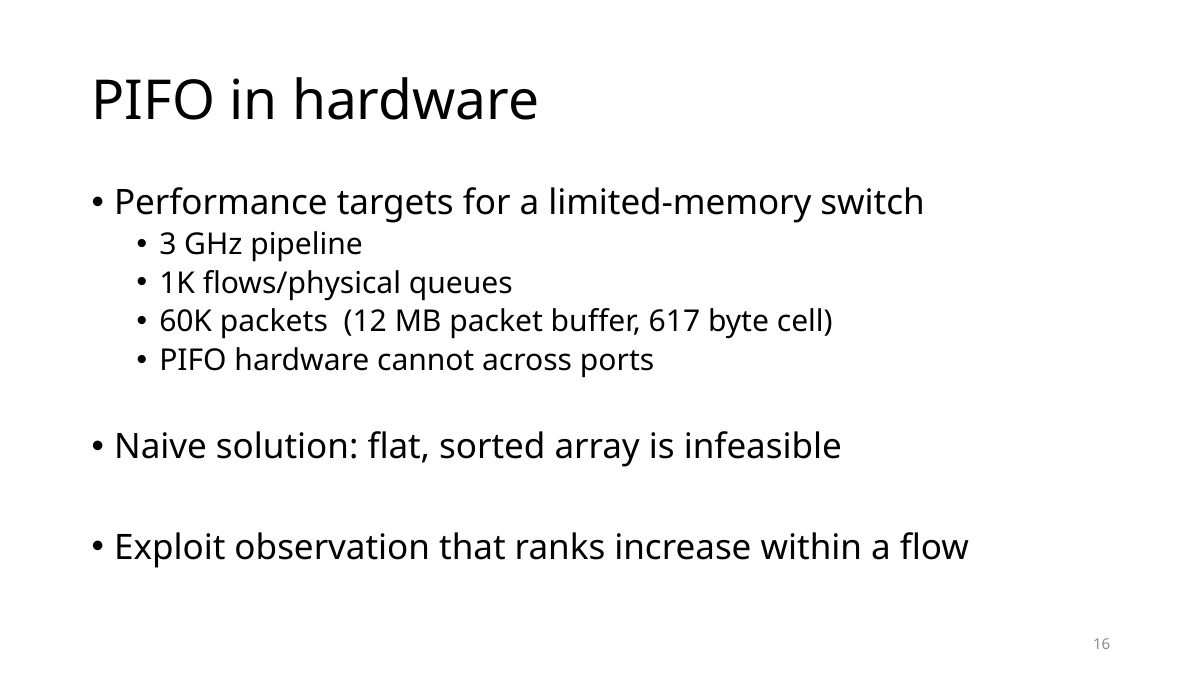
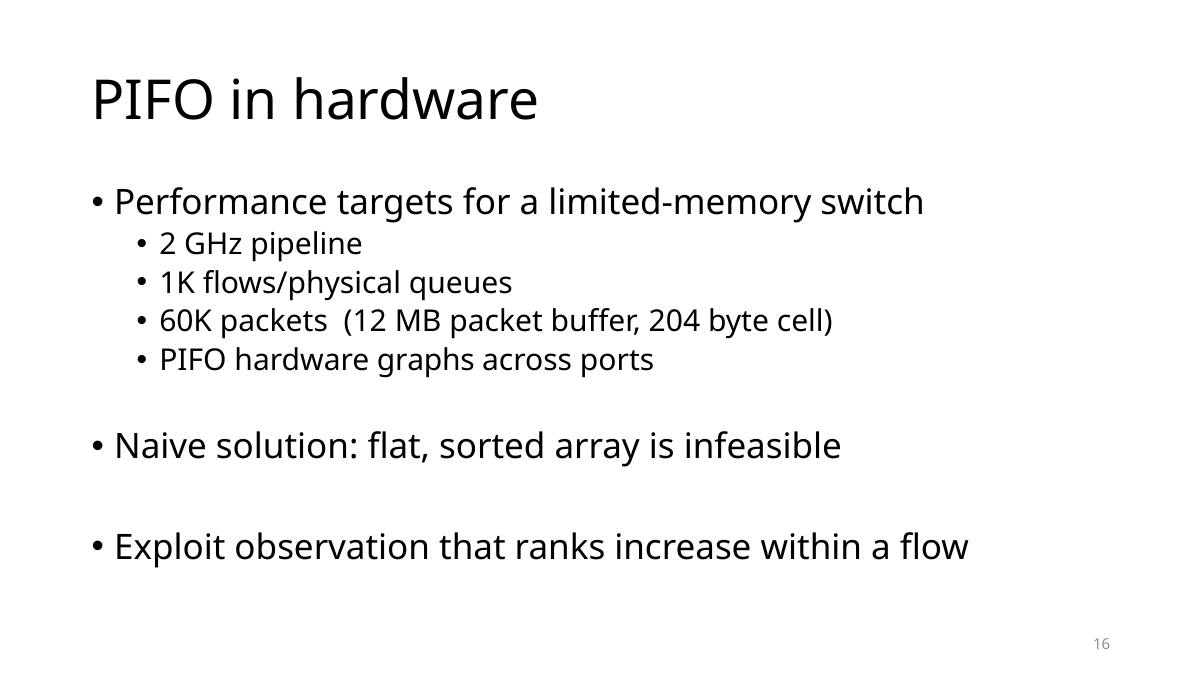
3: 3 -> 2
617: 617 -> 204
cannot: cannot -> graphs
